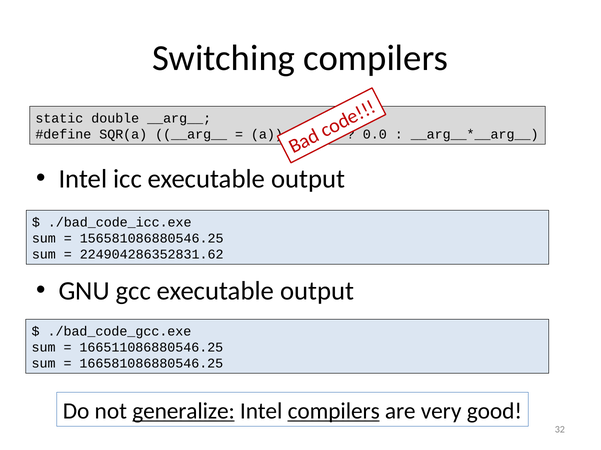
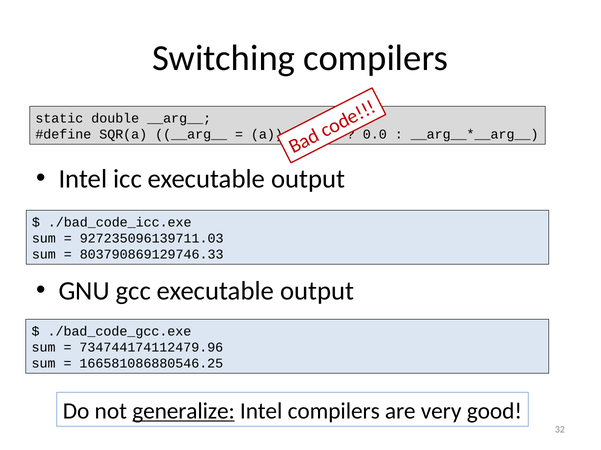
156581086880546.25: 156581086880546.25 -> 927235096139711.03
224904286352831.62: 224904286352831.62 -> 803790869129746.33
166511086880546.25: 166511086880546.25 -> 734744174112479.96
compilers at (334, 412) underline: present -> none
